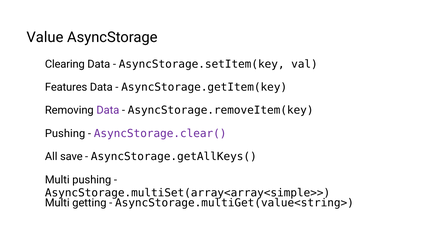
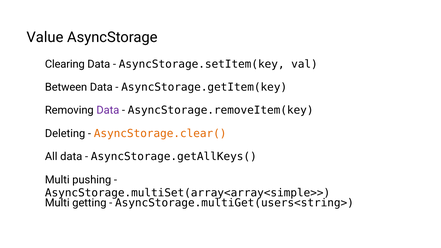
Features: Features -> Between
Pushing at (65, 134): Pushing -> Deleting
AsyncStorage.clear( colour: purple -> orange
All save: save -> data
AsyncStorage.multiGet(value<string>: AsyncStorage.multiGet(value<string> -> AsyncStorage.multiGet(users<string>
